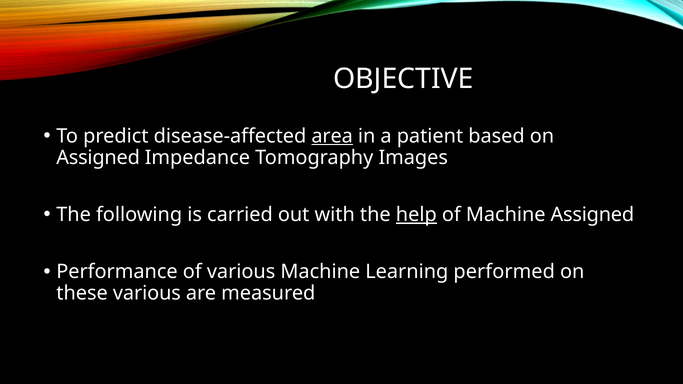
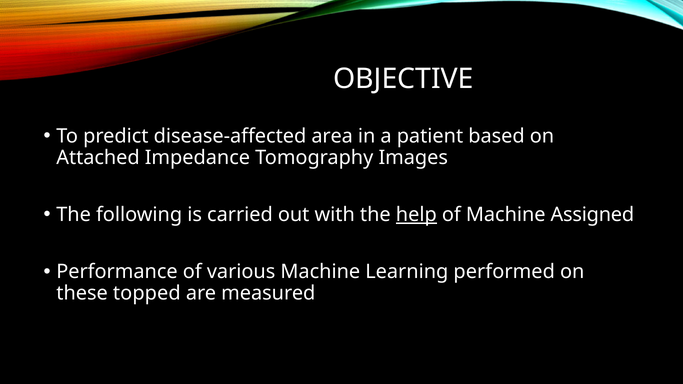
area underline: present -> none
Assigned at (98, 158): Assigned -> Attached
these various: various -> topped
